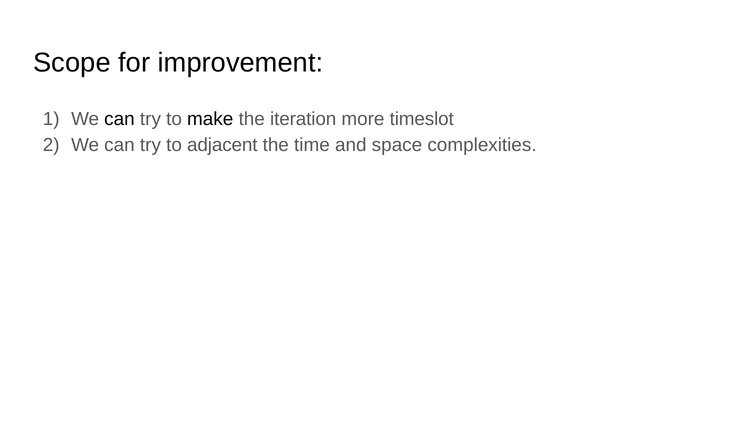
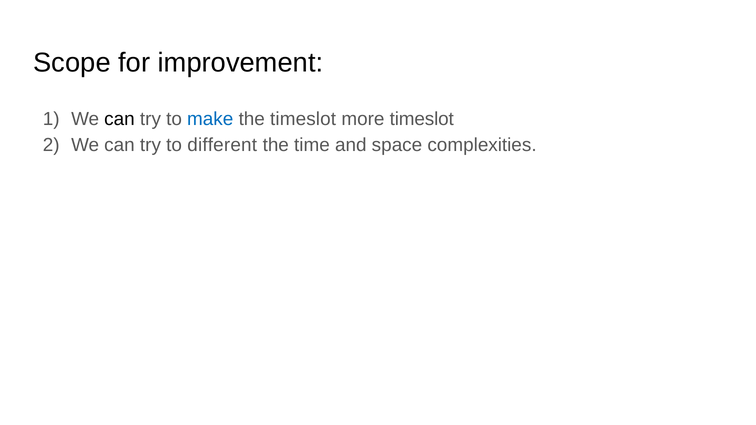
make colour: black -> blue
the iteration: iteration -> timeslot
adjacent: adjacent -> different
